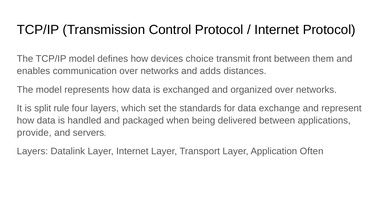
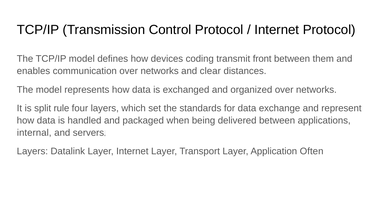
choice: choice -> coding
adds: adds -> clear
provide: provide -> internal
